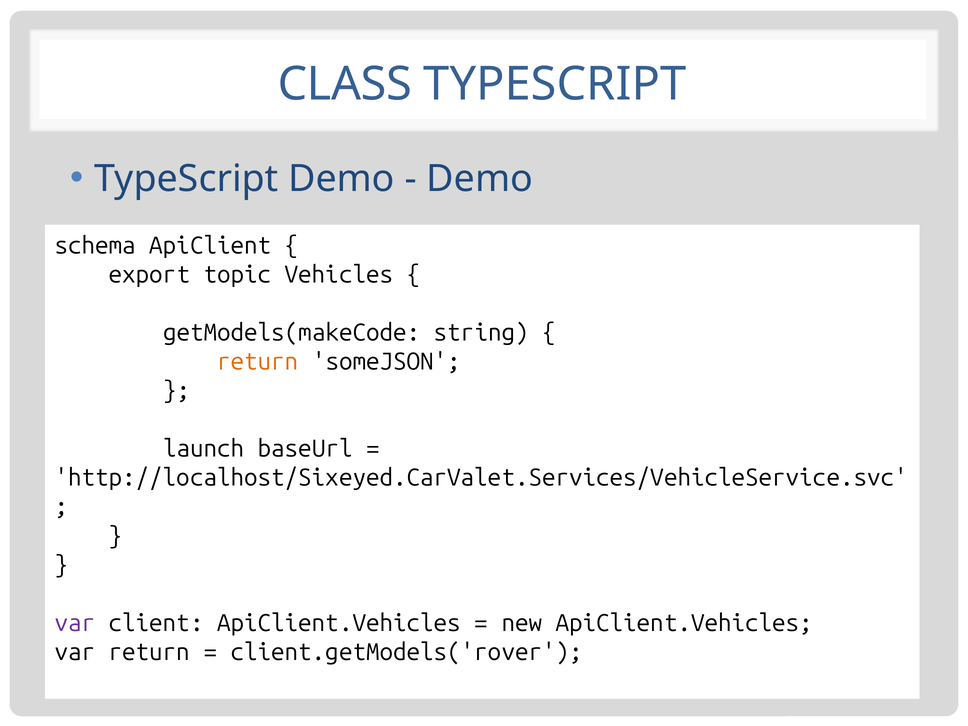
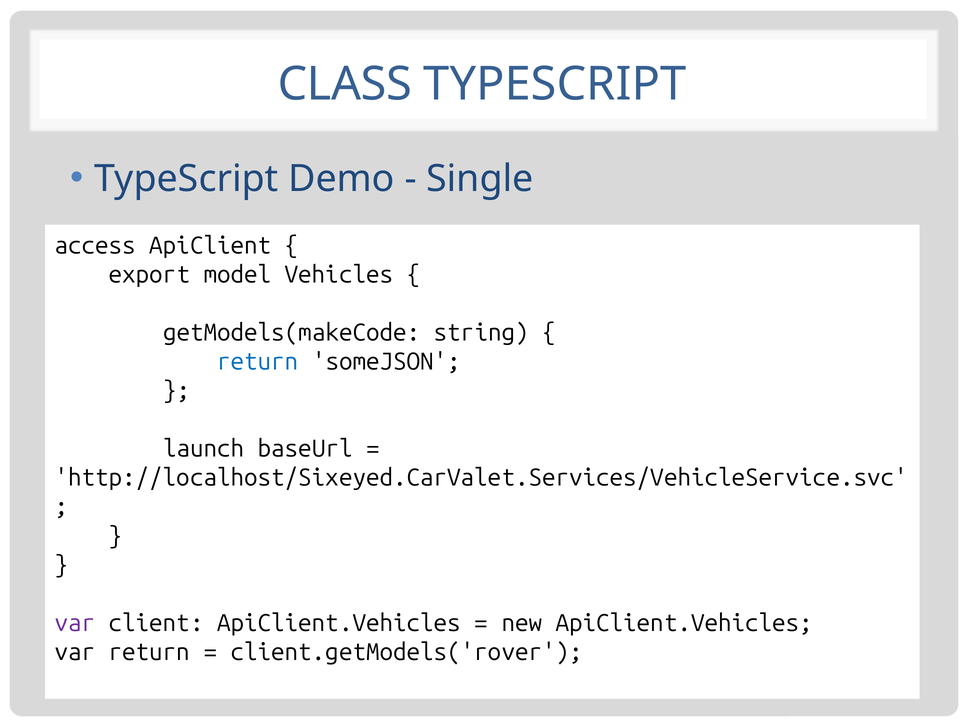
Demo at (480, 179): Demo -> Single
schema: schema -> access
topic: topic -> model
return at (258, 362) colour: orange -> blue
